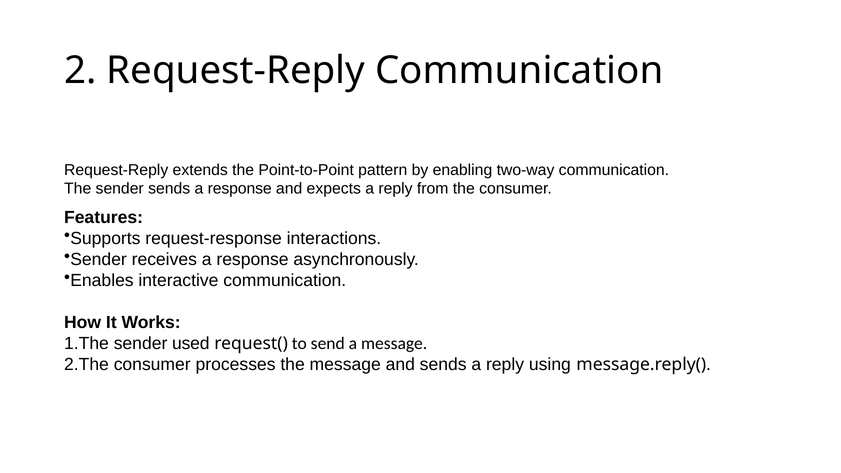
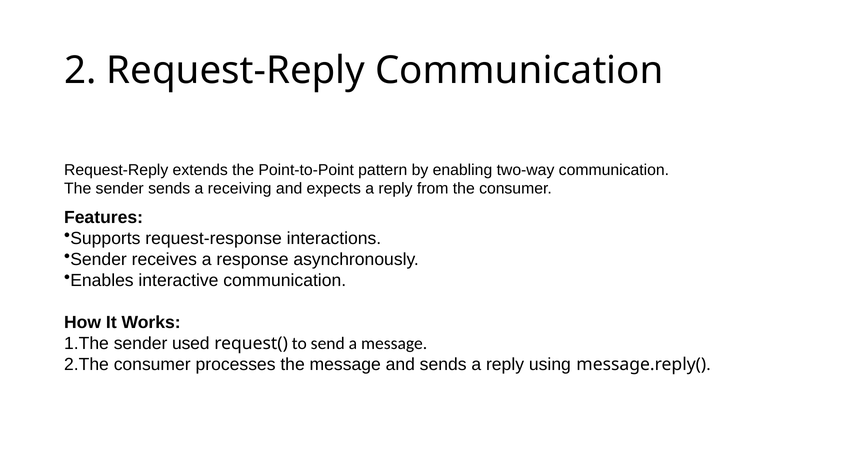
sends a response: response -> receiving
